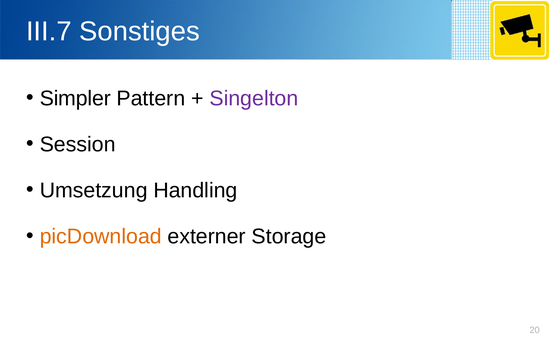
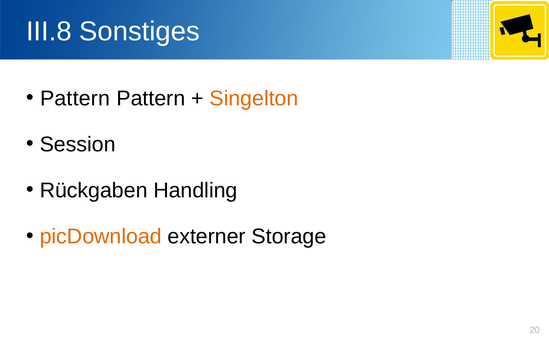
III.7: III.7 -> III.8
Simpler at (75, 98): Simpler -> Pattern
Singelton colour: purple -> orange
Umsetzung: Umsetzung -> Rückgaben
